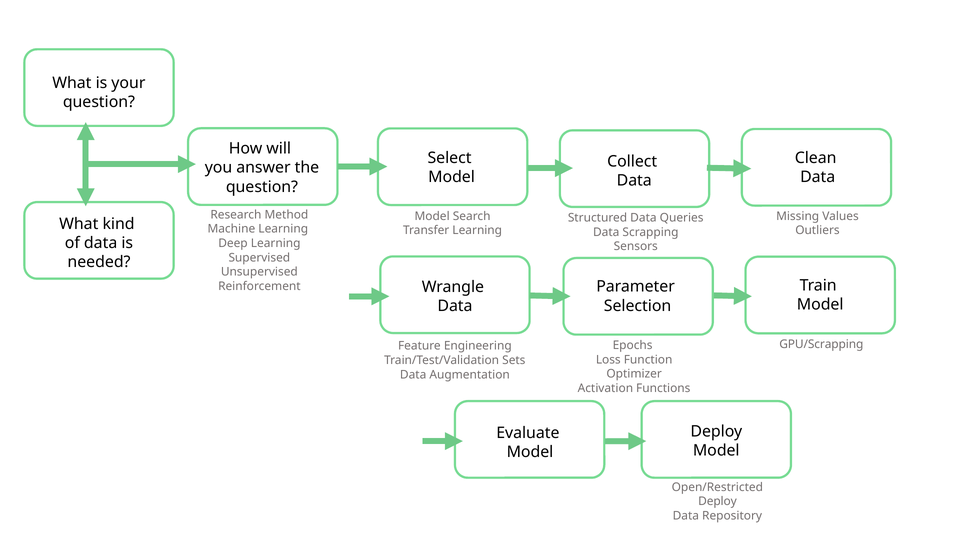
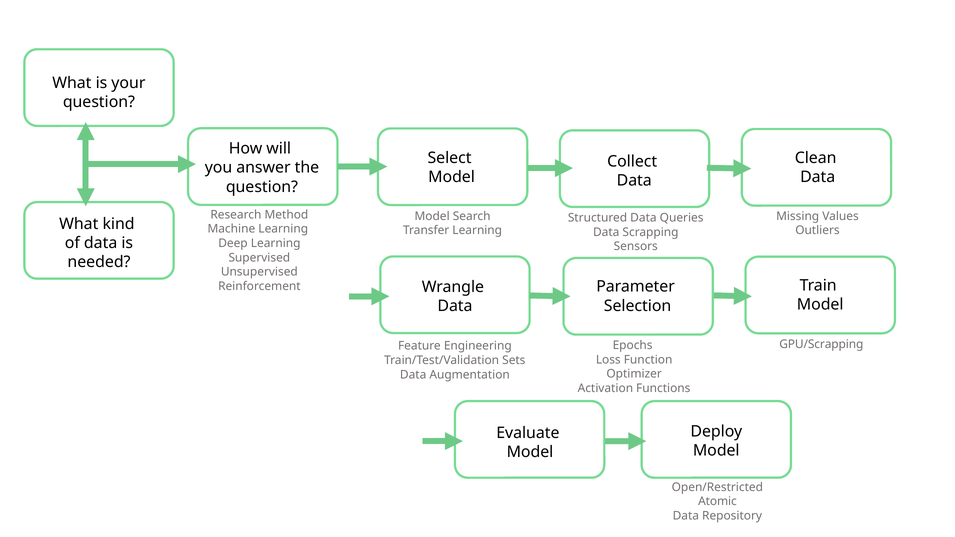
Deploy at (717, 502): Deploy -> Atomic
